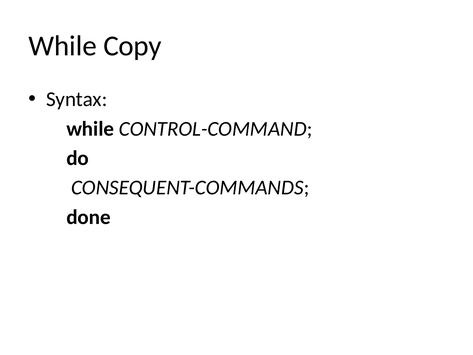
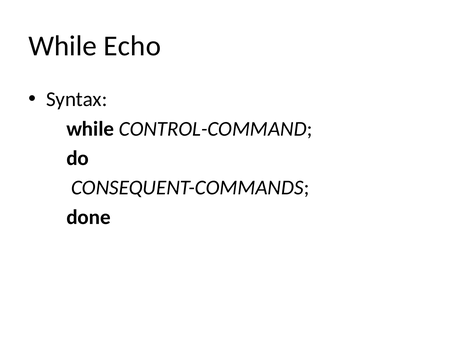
Copy: Copy -> Echo
